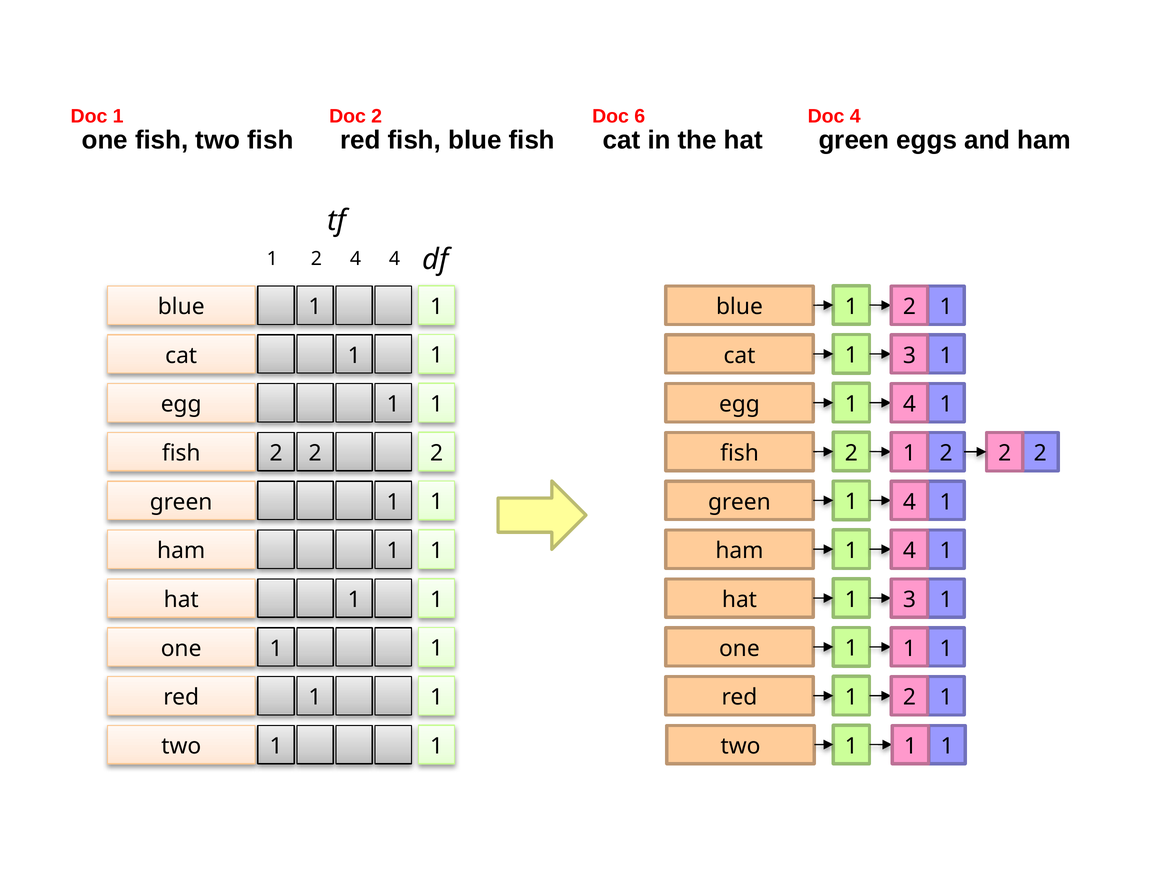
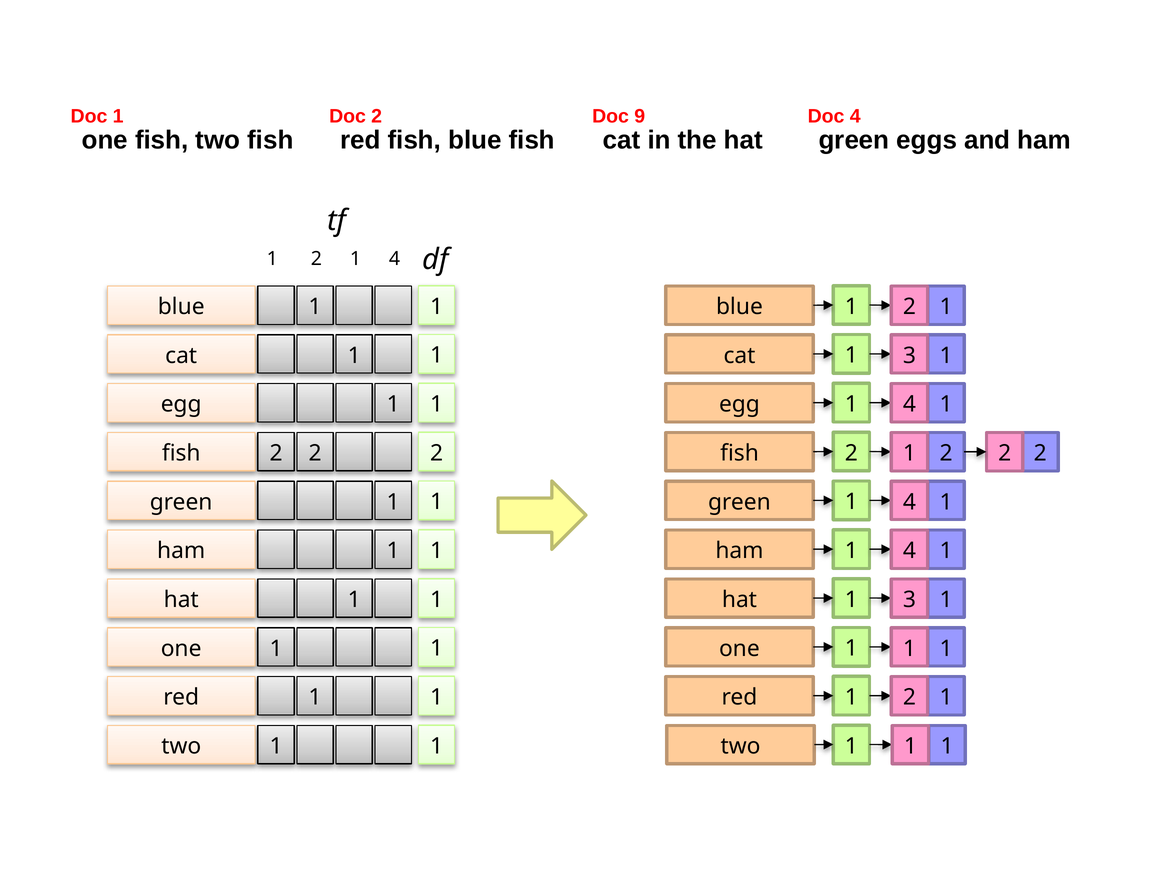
6: 6 -> 9
4 at (355, 259): 4 -> 1
